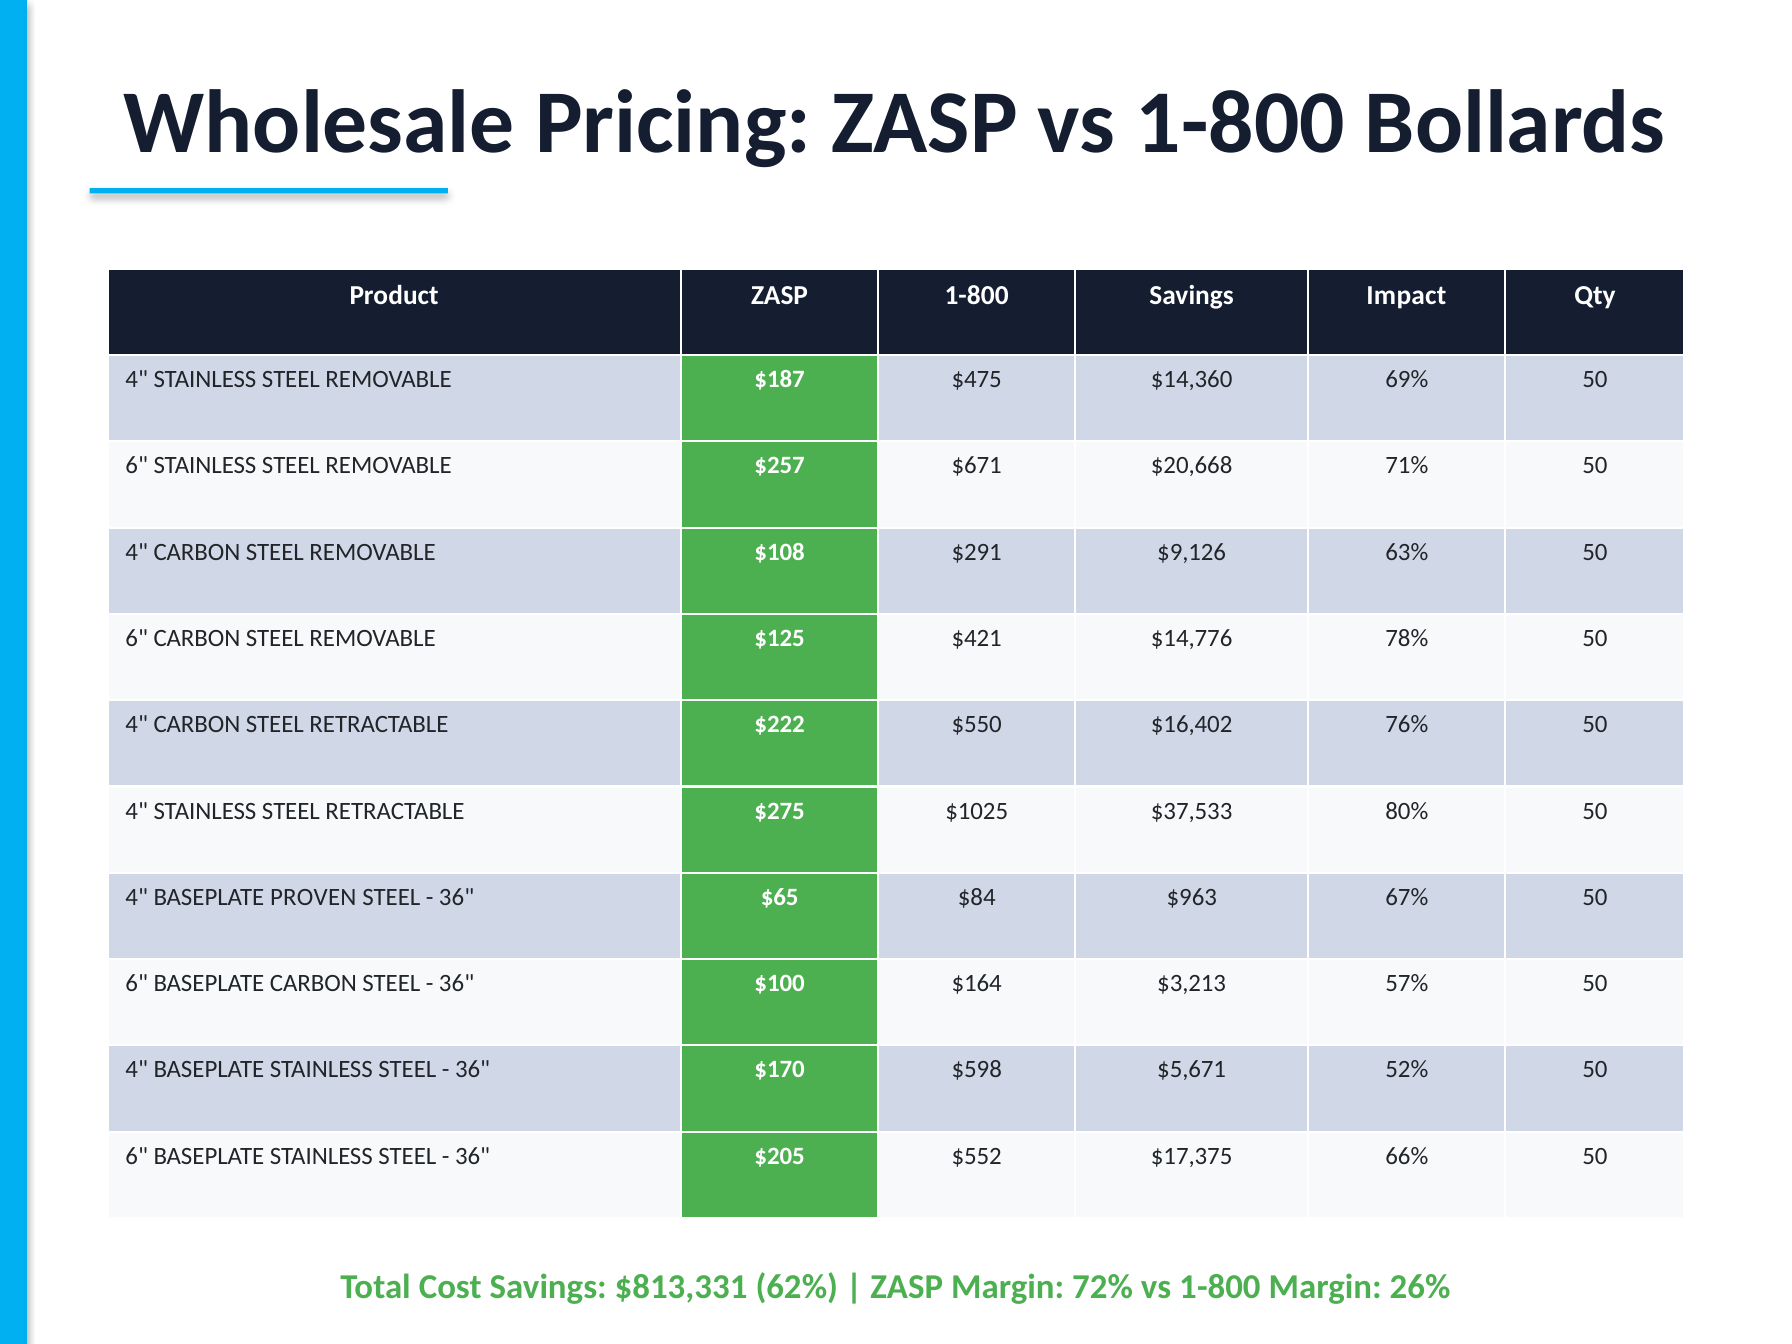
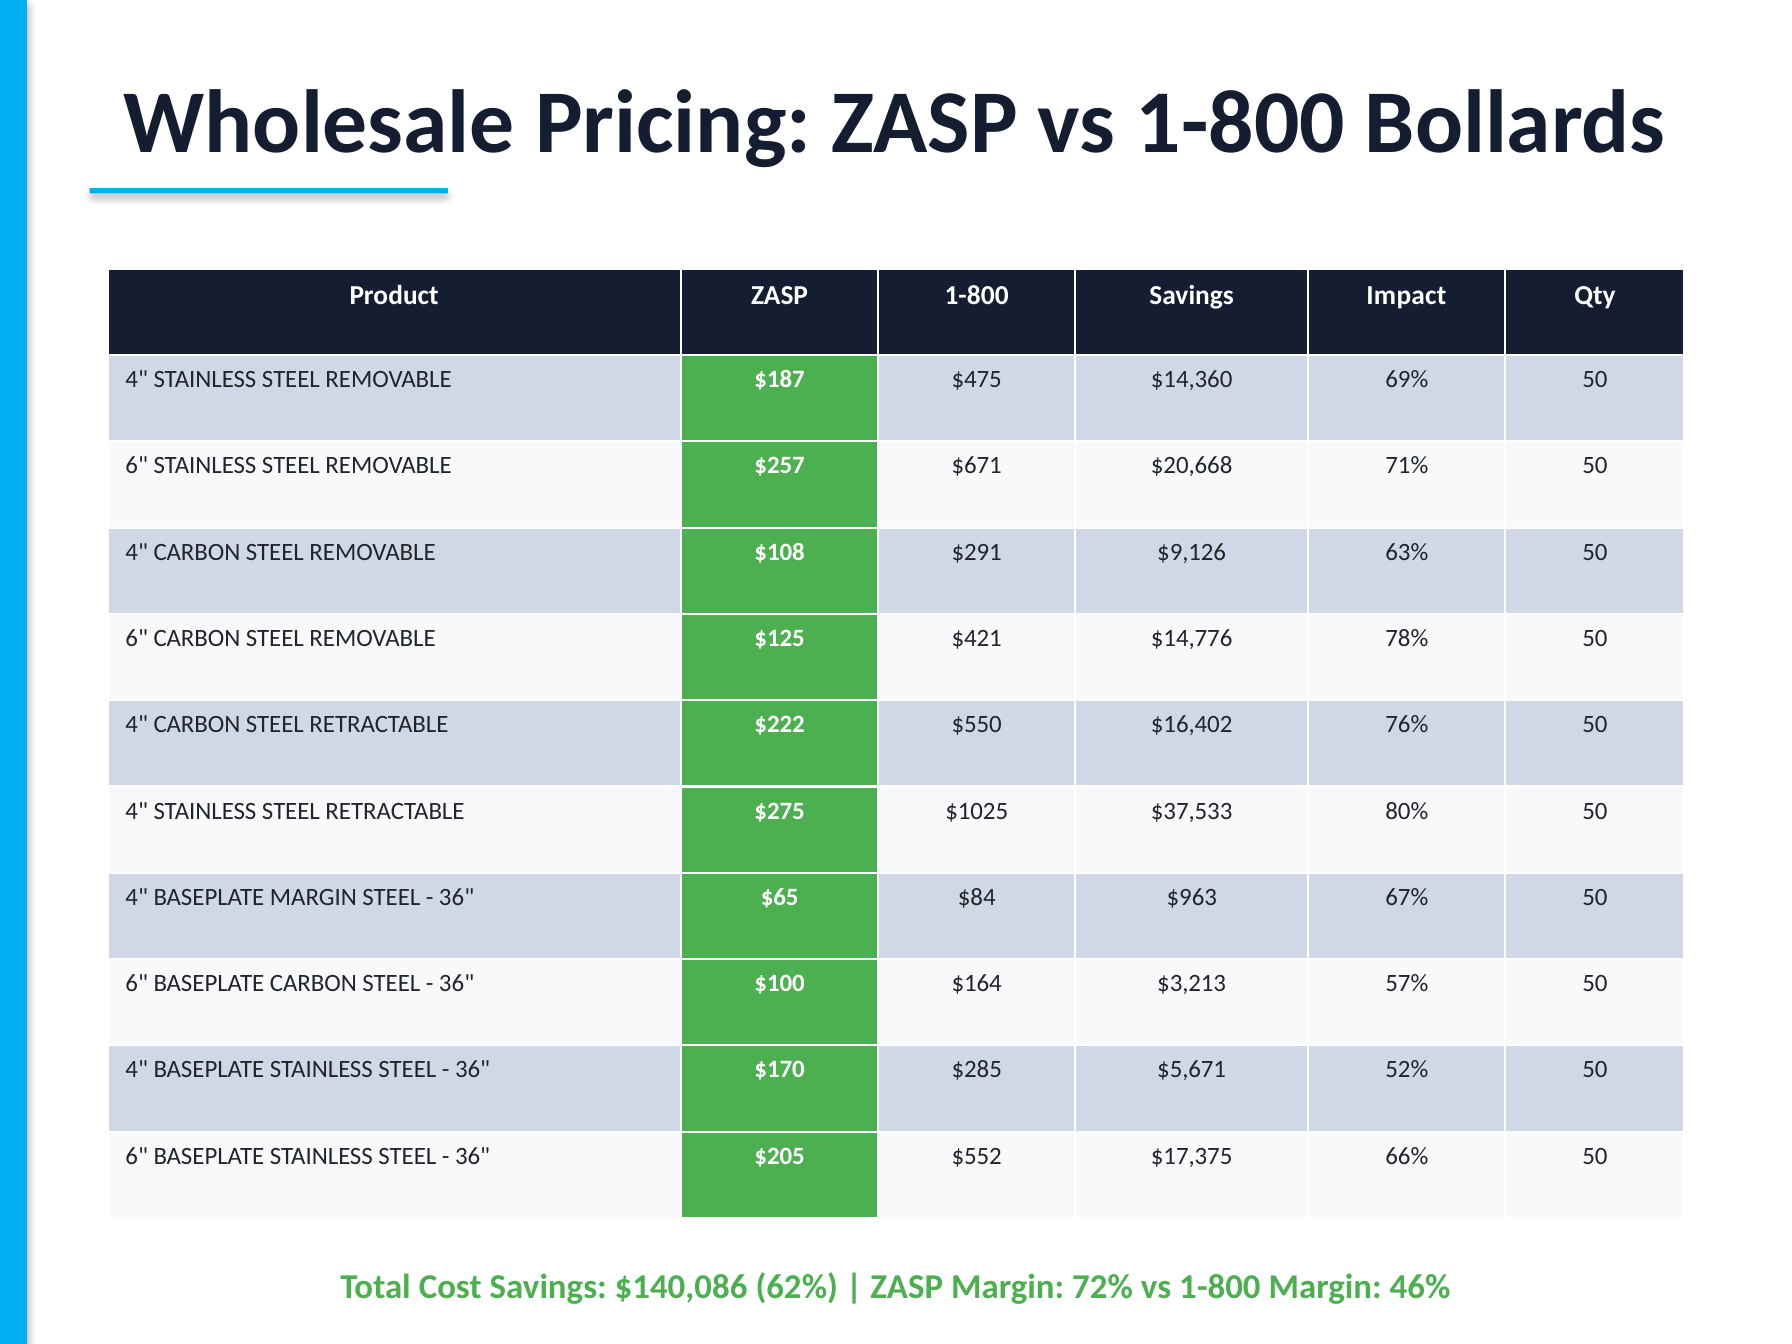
BASEPLATE PROVEN: PROVEN -> MARGIN
$598: $598 -> $285
$813,331: $813,331 -> $140,086
26%: 26% -> 46%
